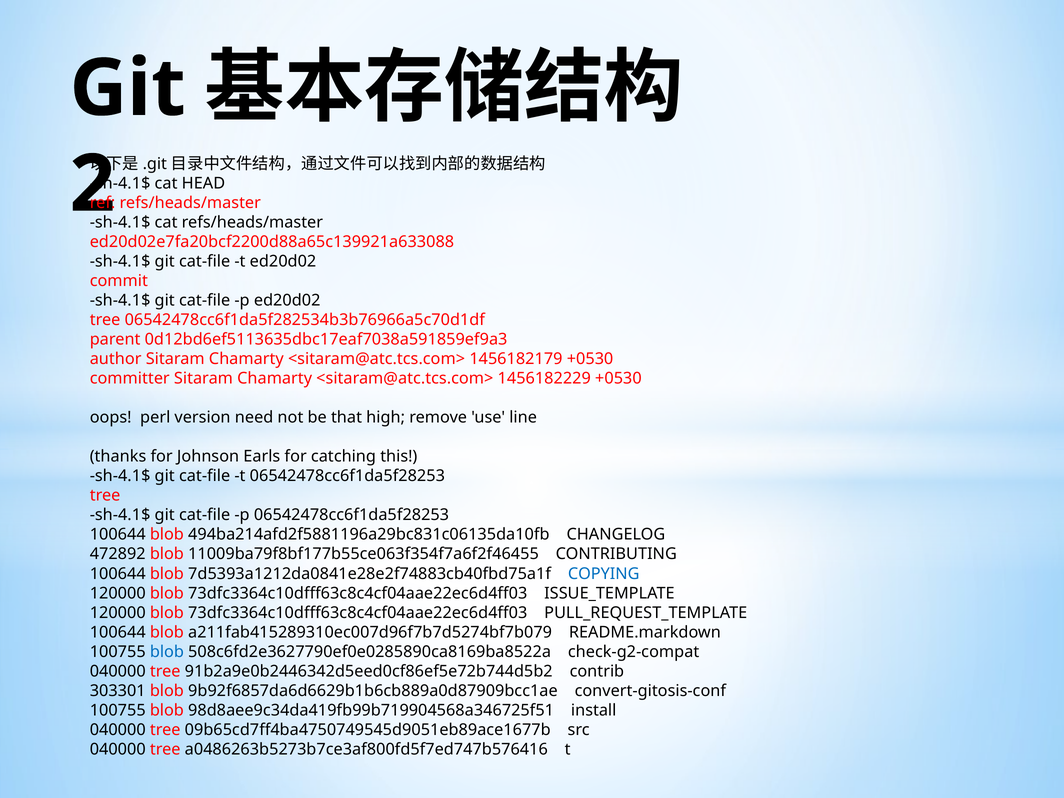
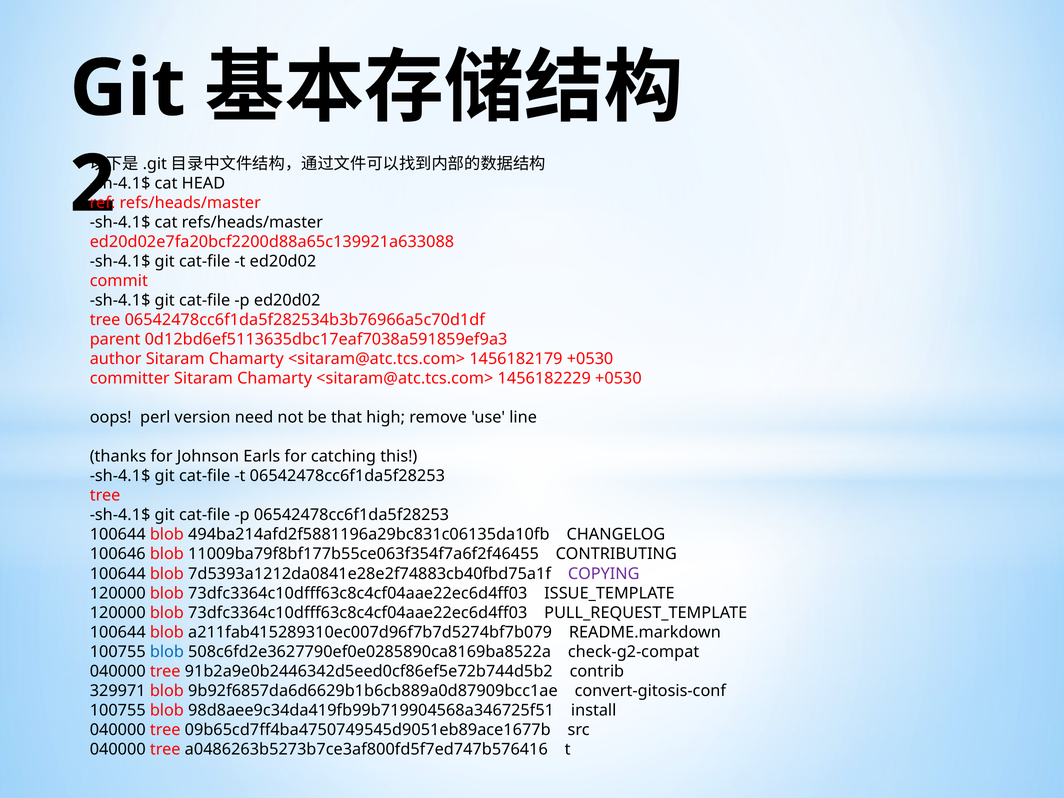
472892: 472892 -> 100646
COPYING colour: blue -> purple
303301: 303301 -> 329971
